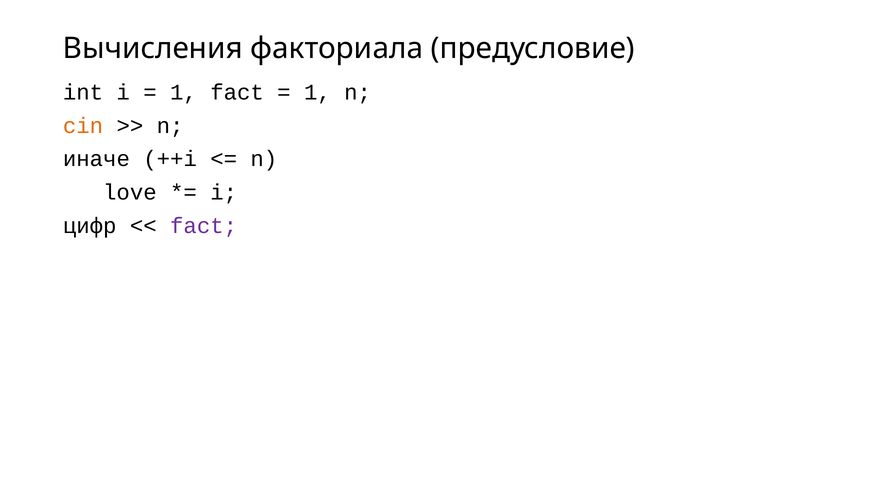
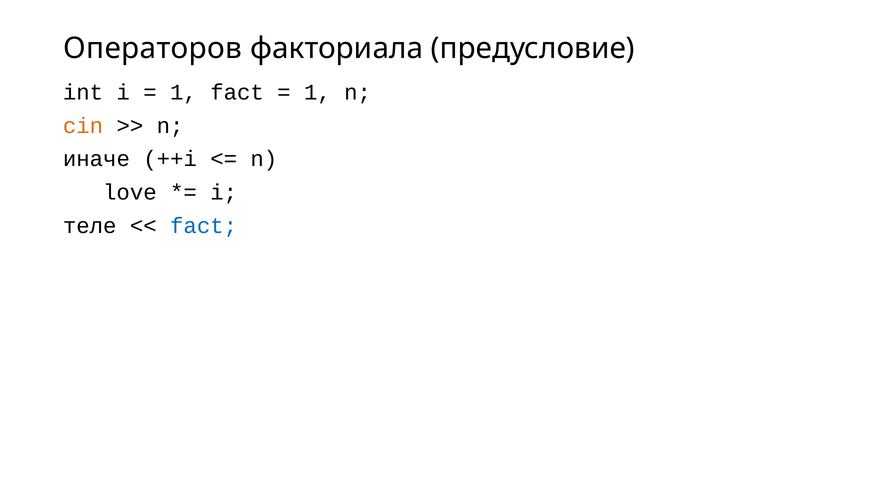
Вычисления: Вычисления -> Операторов
цифр: цифр -> теле
fact at (204, 226) colour: purple -> blue
